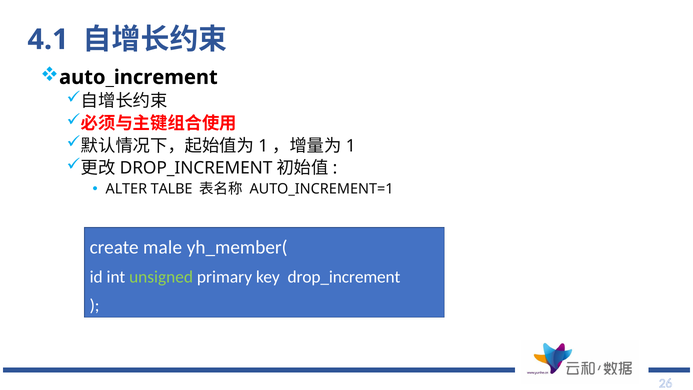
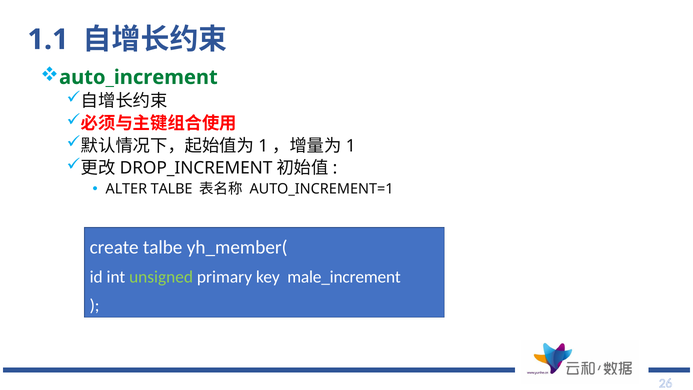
4.1: 4.1 -> 1.1
auto_increment colour: black -> green
create male: male -> talbe
key drop_increment: drop_increment -> male_increment
